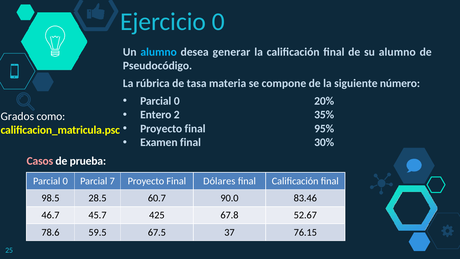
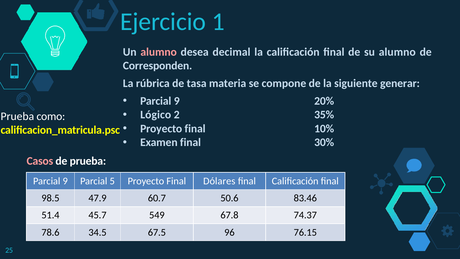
Ejercicio 0: 0 -> 1
alumno at (159, 52) colour: light blue -> pink
generar: generar -> decimal
Pseudocódigo: Pseudocódigo -> Corresponden
número: número -> generar
0 at (177, 101): 0 -> 9
Entero: Entero -> Lógico
Grados at (17, 116): Grados -> Prueba
95%: 95% -> 10%
0 at (65, 181): 0 -> 9
7: 7 -> 5
28.5: 28.5 -> 47.9
90.0: 90.0 -> 50.6
46.7: 46.7 -> 51.4
425: 425 -> 549
52.67: 52.67 -> 74.37
59.5: 59.5 -> 34.5
37: 37 -> 96
